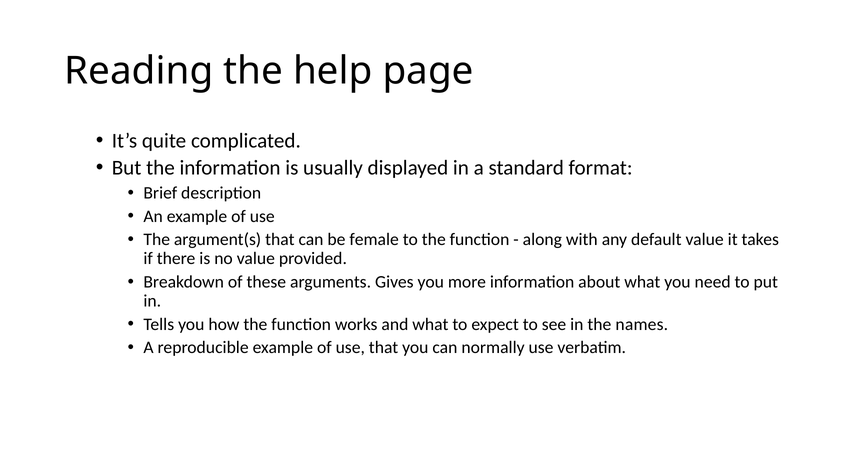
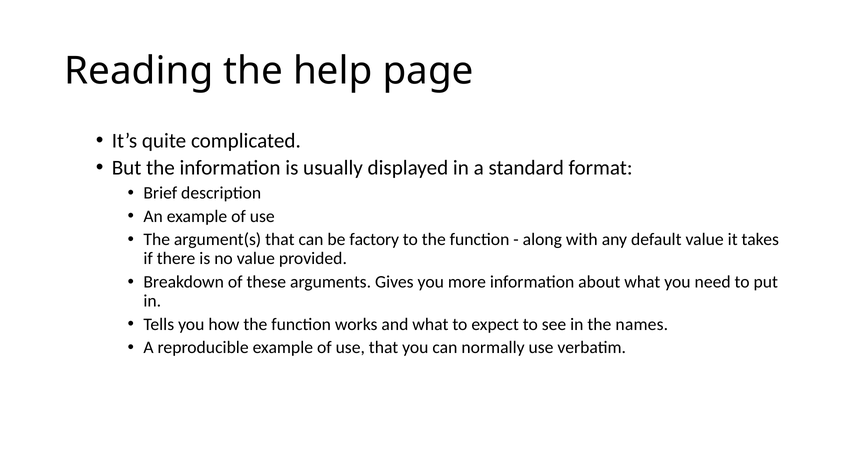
female: female -> factory
